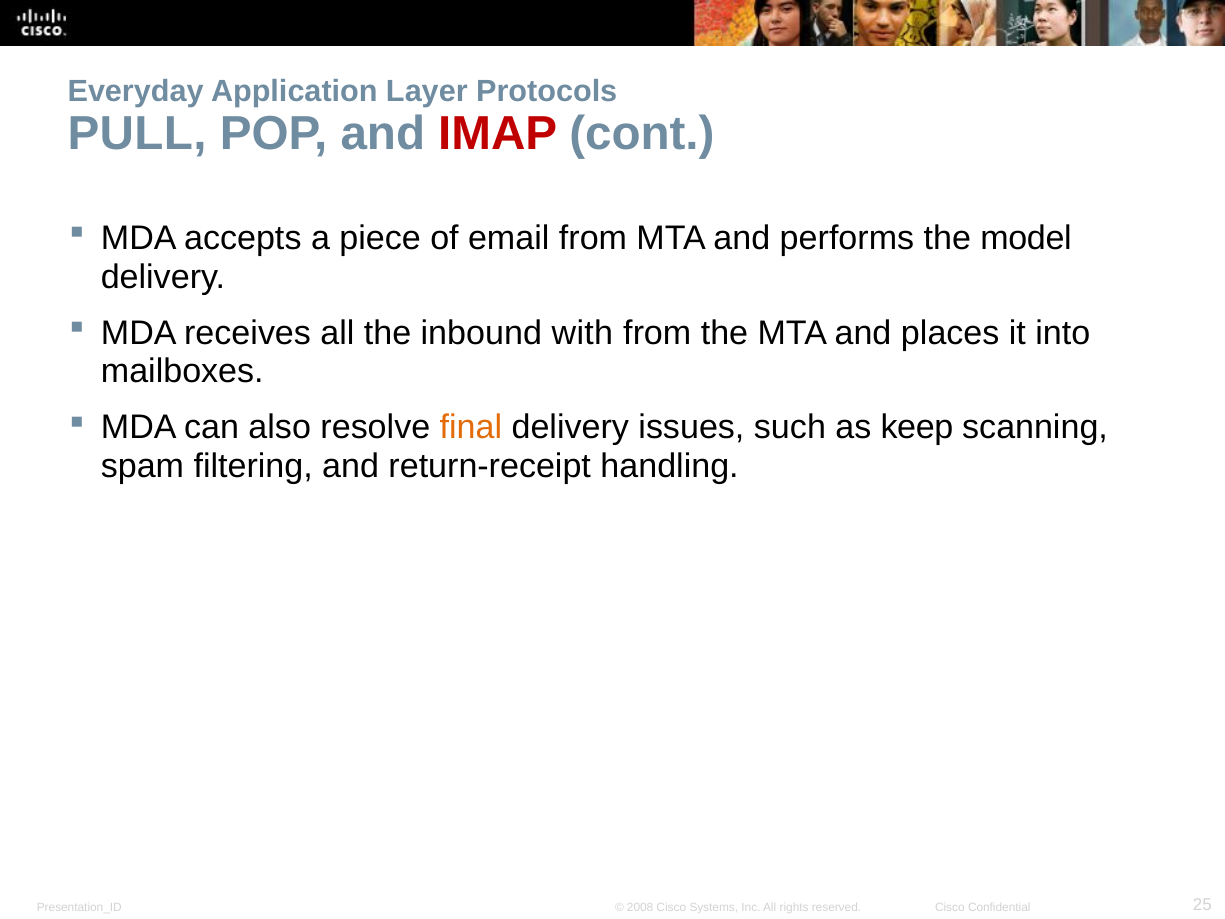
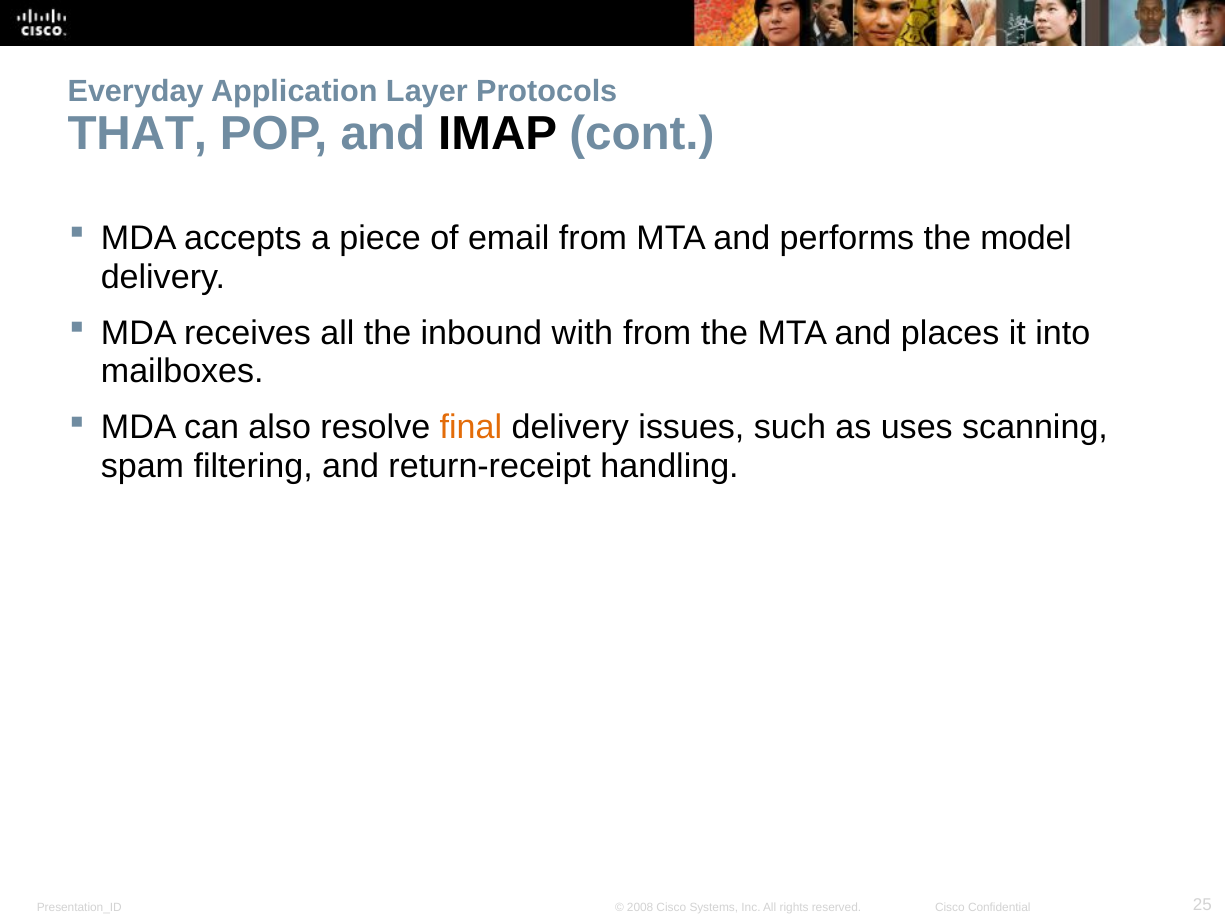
PULL: PULL -> THAT
IMAP colour: red -> black
keep: keep -> uses
